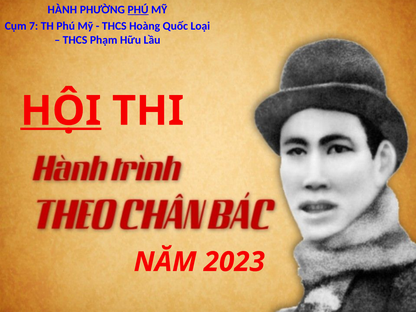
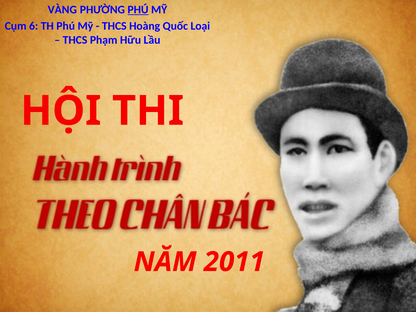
HÀNH: HÀNH -> VÀNG
7: 7 -> 6
HỘI underline: present -> none
2023: 2023 -> 2011
